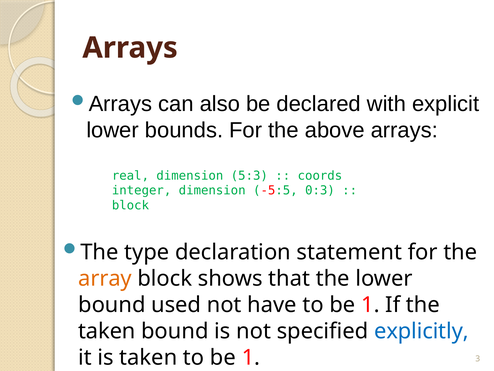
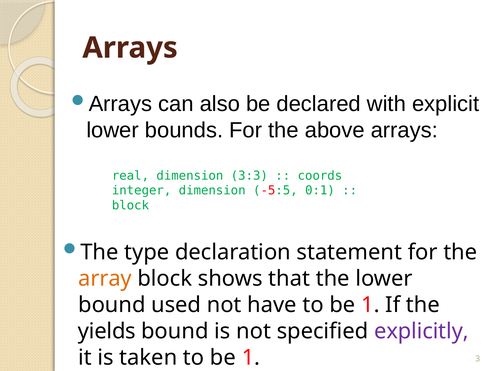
5:3: 5:3 -> 3:3
0:3: 0:3 -> 0:1
taken at (107, 331): taken -> yields
explicitly colour: blue -> purple
